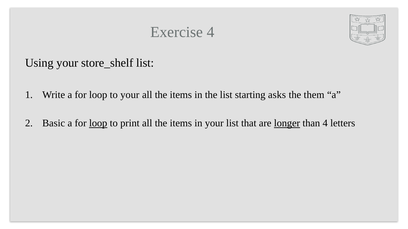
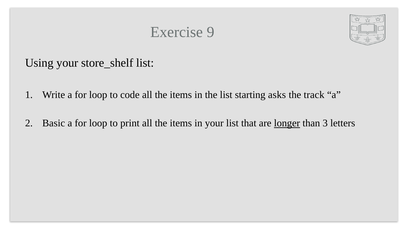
Exercise 4: 4 -> 9
to your: your -> code
them: them -> track
loop at (98, 123) underline: present -> none
than 4: 4 -> 3
